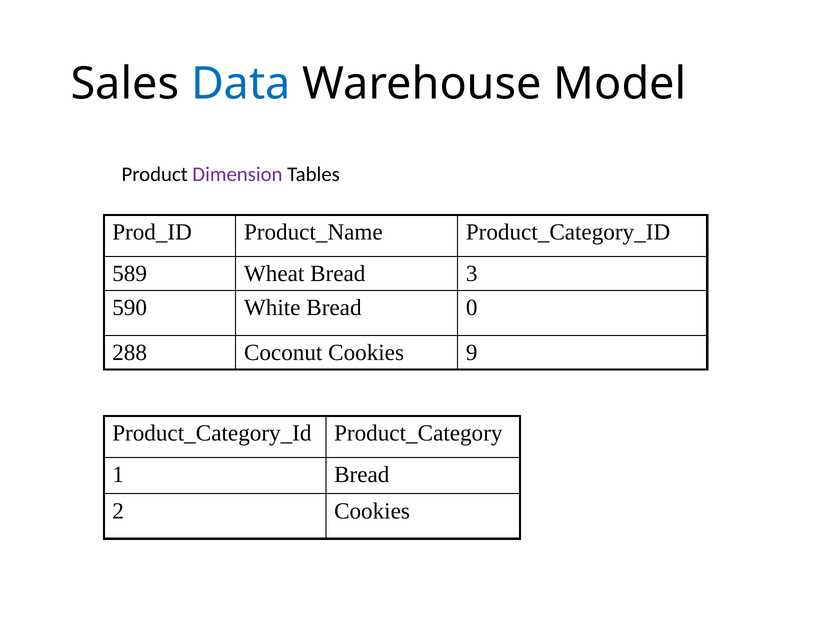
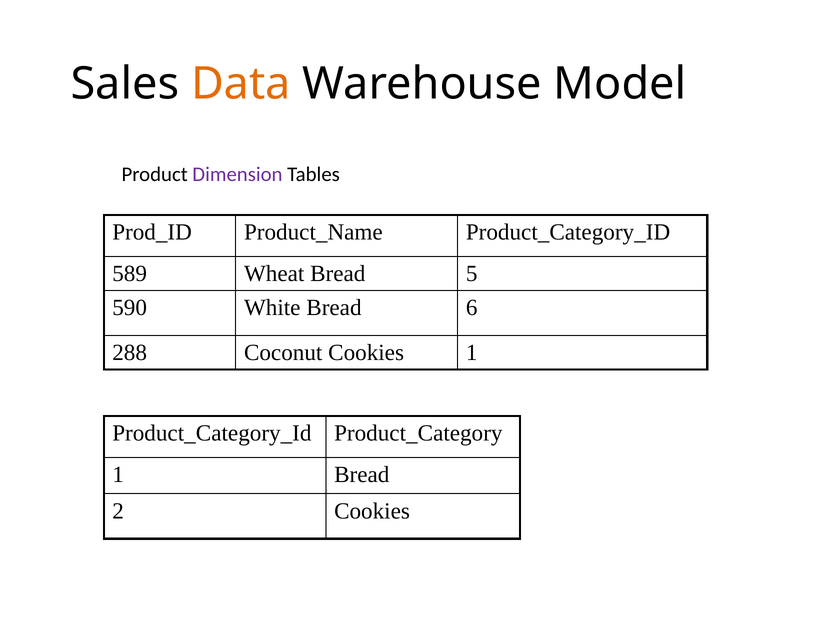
Data colour: blue -> orange
3: 3 -> 5
0: 0 -> 6
Cookies 9: 9 -> 1
